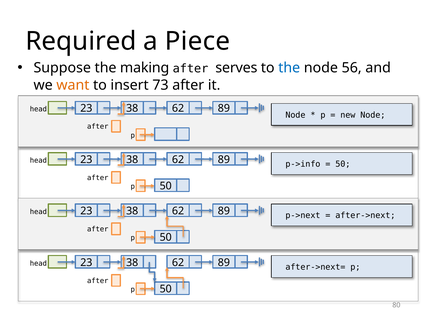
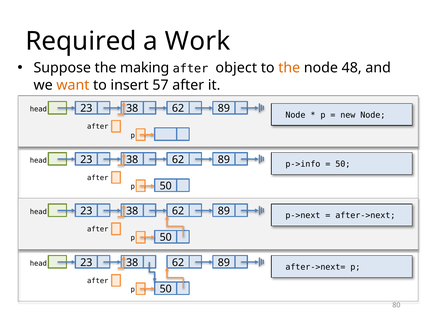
Piece: Piece -> Work
serves: serves -> object
the at (289, 68) colour: blue -> orange
56: 56 -> 48
73: 73 -> 57
